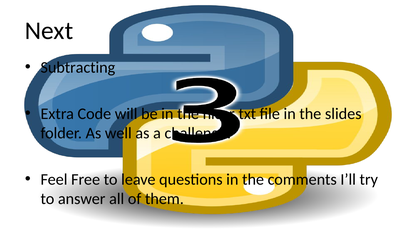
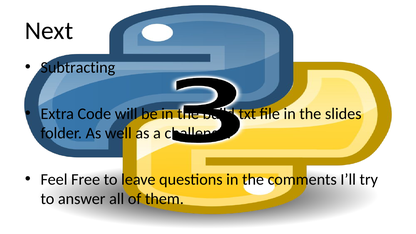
nicer.txt: nicer.txt -> build.txt
